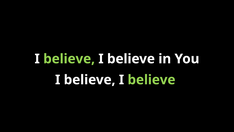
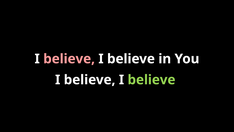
believe at (69, 59) colour: light green -> pink
